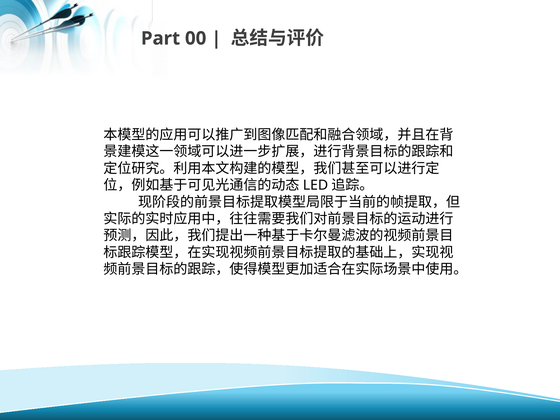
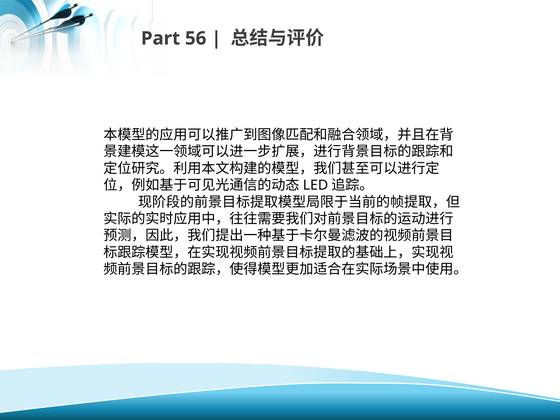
00: 00 -> 56
